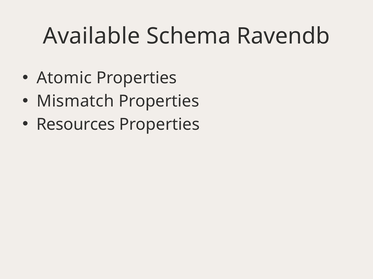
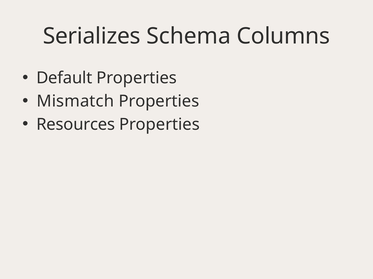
Available: Available -> Serializes
Ravendb: Ravendb -> Columns
Atomic: Atomic -> Default
